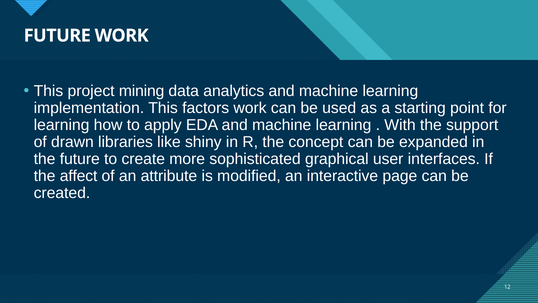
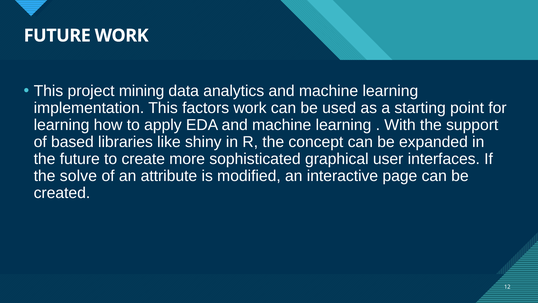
drawn: drawn -> based
affect: affect -> solve
